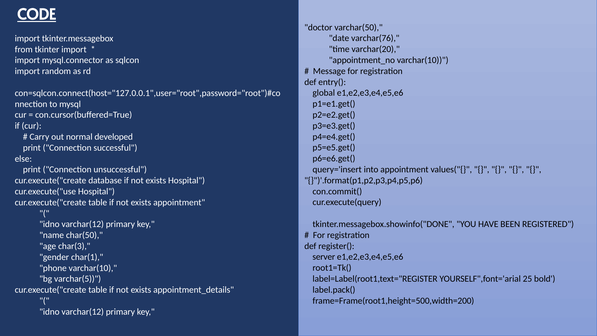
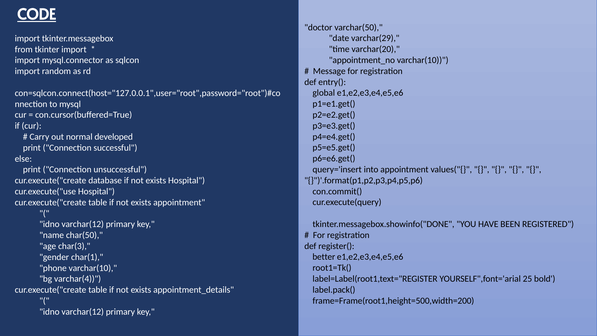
varchar(76: varchar(76 -> varchar(29
server: server -> better
varchar(5: varchar(5 -> varchar(4
